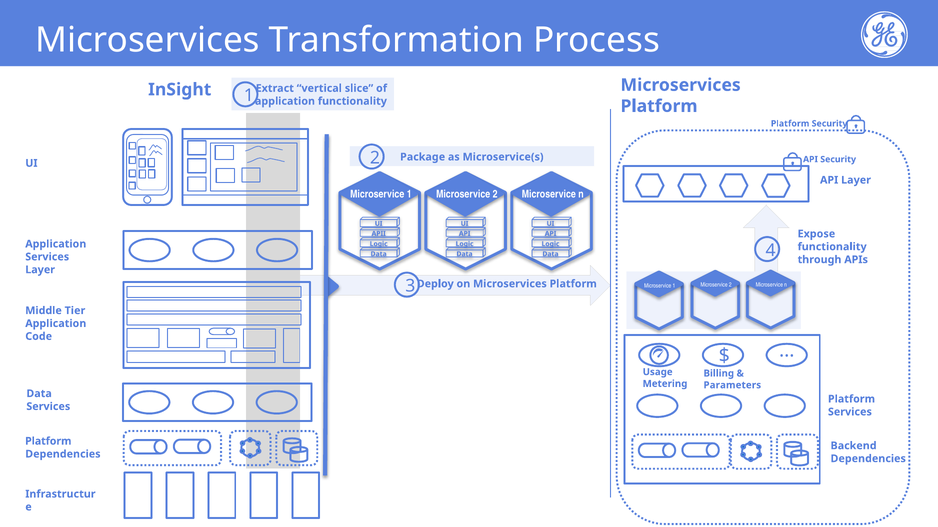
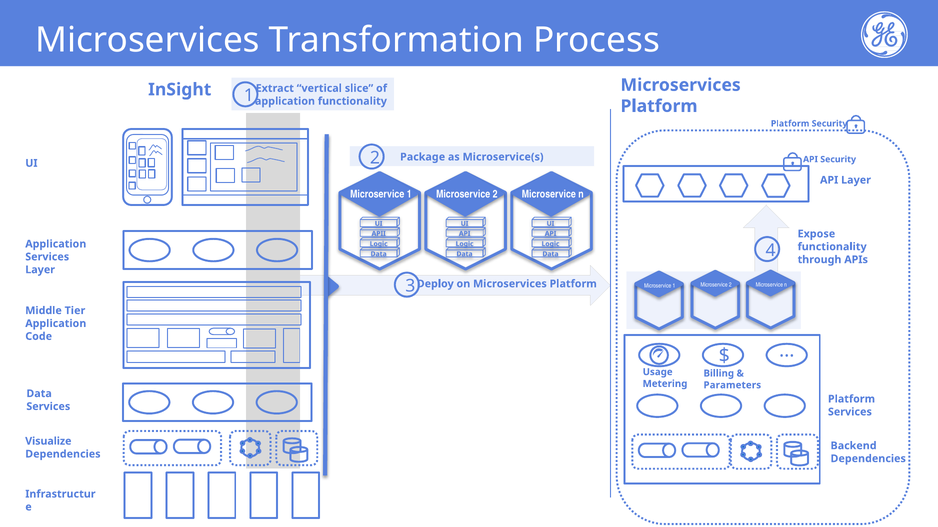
Platform at (48, 442): Platform -> Visualize
